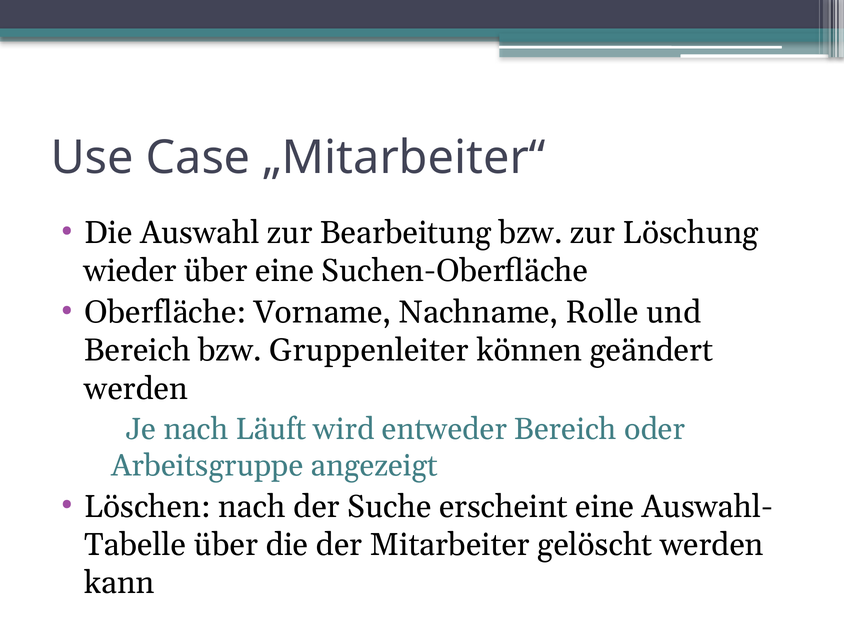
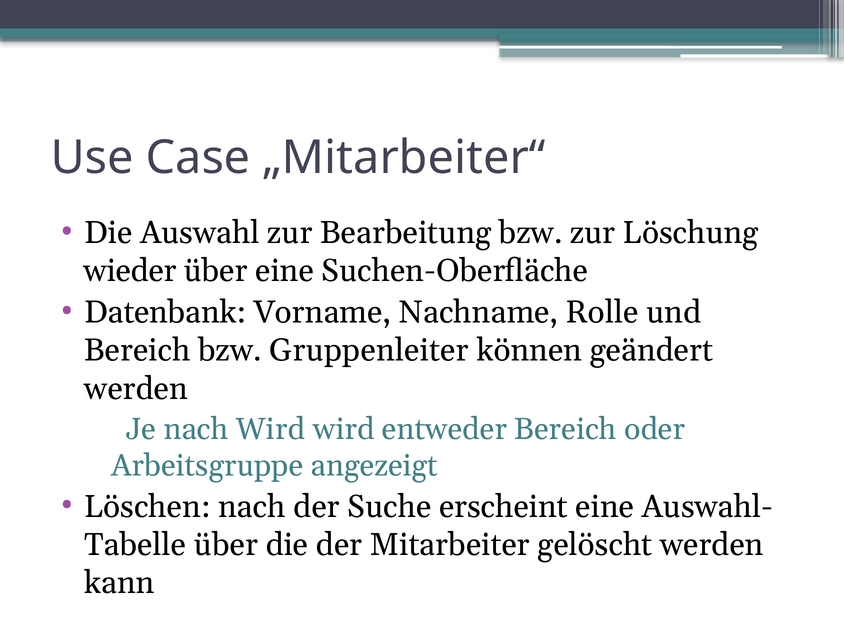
Oberfläche: Oberfläche -> Datenbank
nach Läuft: Läuft -> Wird
